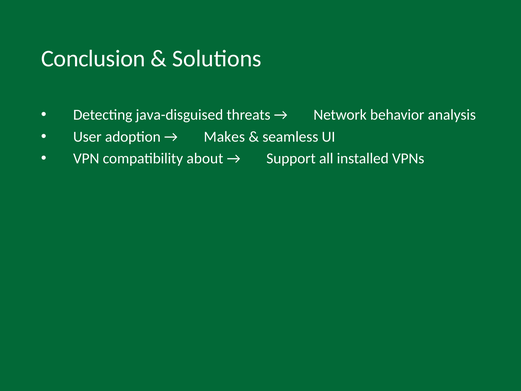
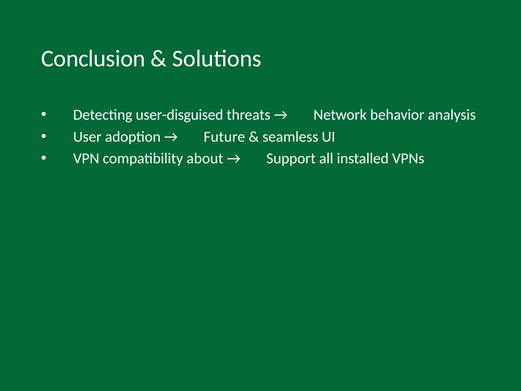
java-disguised: java-disguised -> user-disguised
Makes: Makes -> Future
